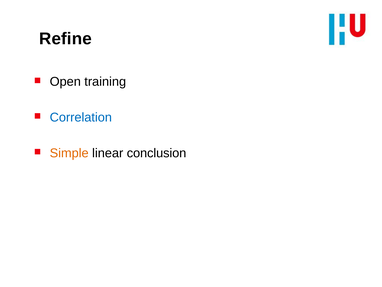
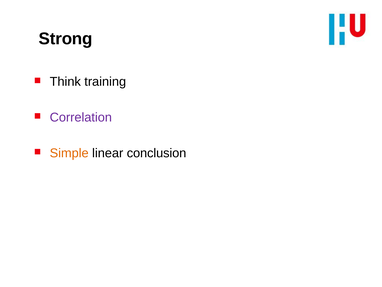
Refine: Refine -> Strong
Open: Open -> Think
Correlation colour: blue -> purple
